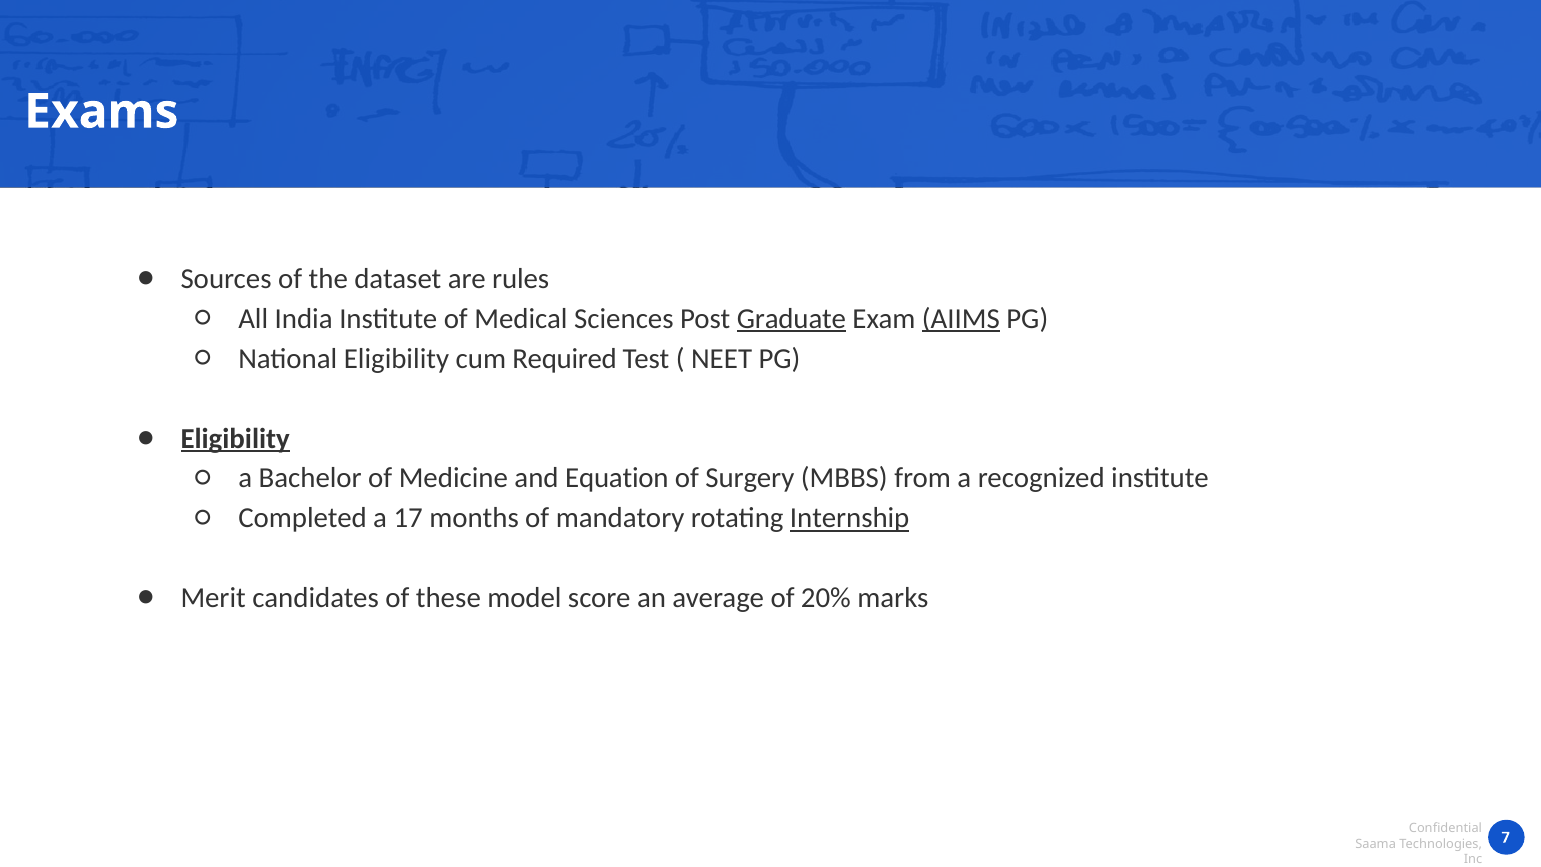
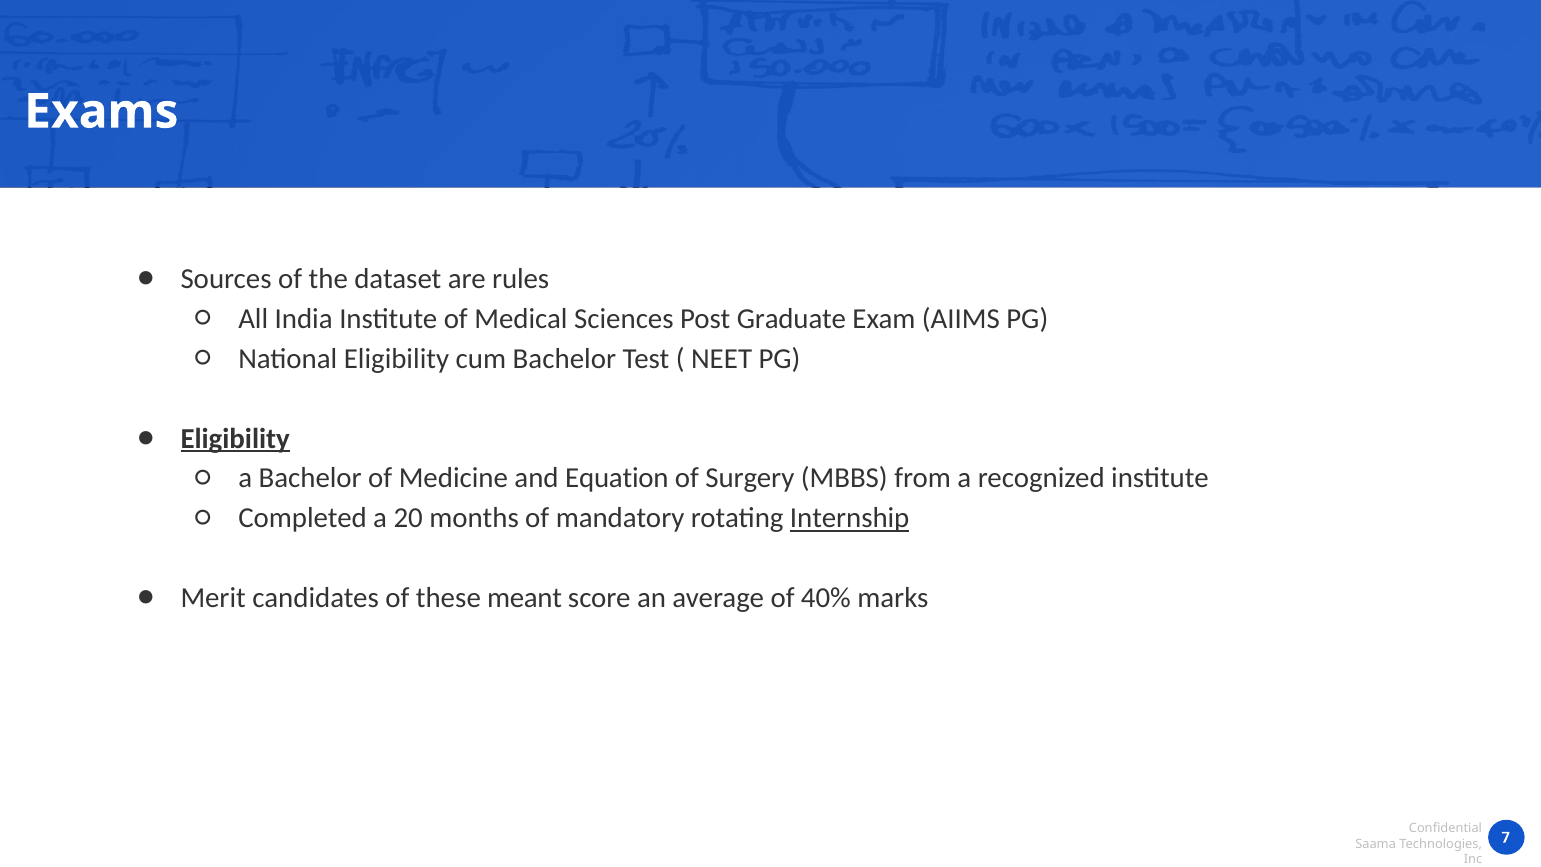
Graduate underline: present -> none
AIIMS underline: present -> none
cum Required: Required -> Bachelor
17: 17 -> 20
model: model -> meant
20%: 20% -> 40%
